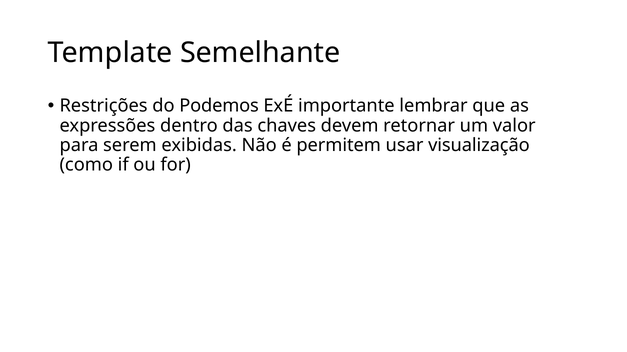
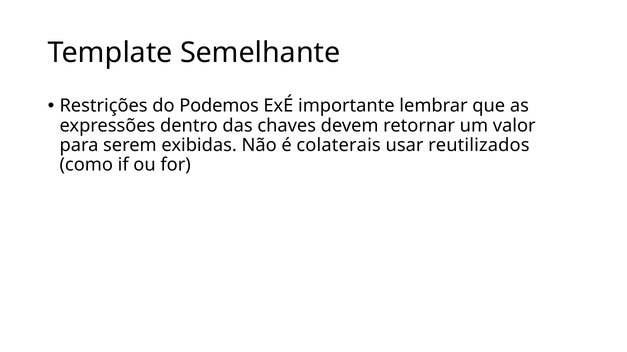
permitem: permitem -> colaterais
visualização: visualização -> reutilizados
